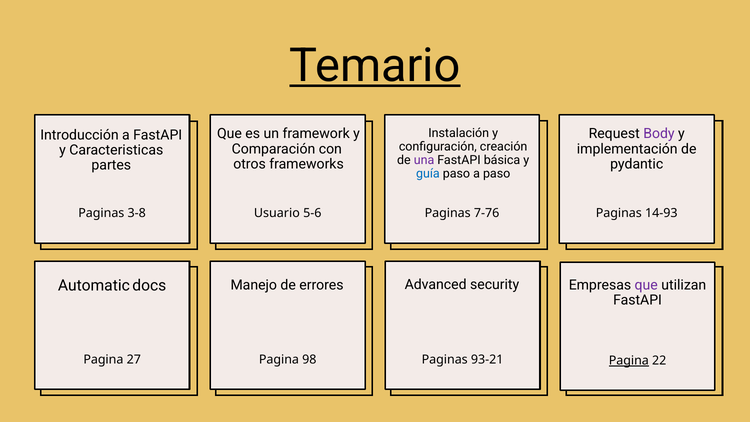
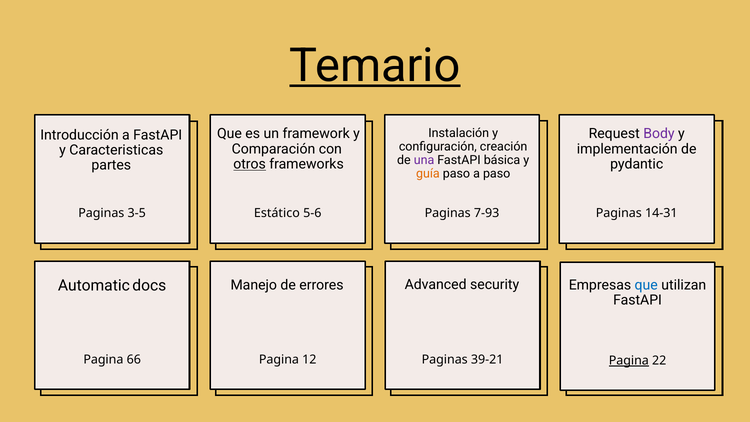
otros underline: none -> present
guía colour: blue -> orange
3-8: 3-8 -> 3-5
Usuario: Usuario -> Estático
7-76: 7-76 -> 7-93
14-93: 14-93 -> 14-31
que at (646, 285) colour: purple -> blue
27: 27 -> 66
98: 98 -> 12
93-21: 93-21 -> 39-21
